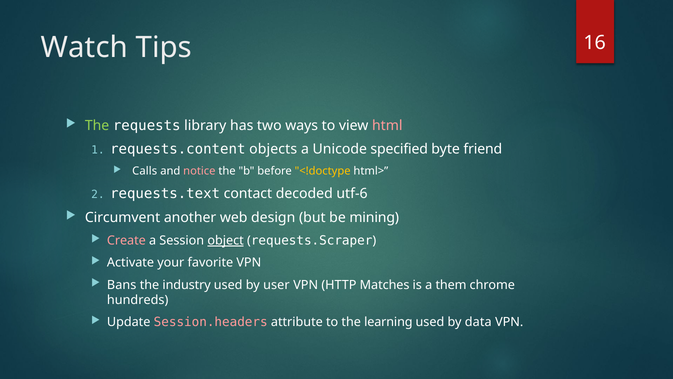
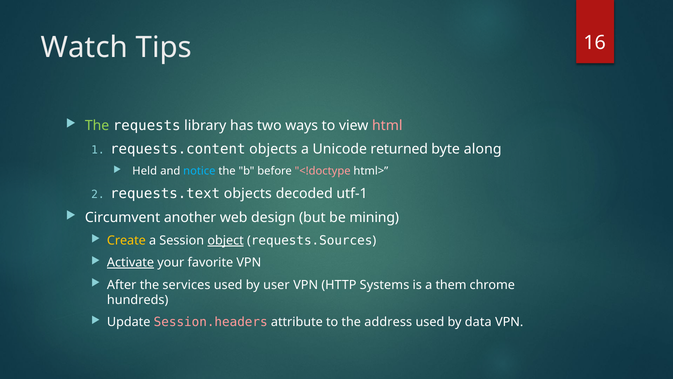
specified: specified -> returned
friend: friend -> along
Calls: Calls -> Held
notice colour: pink -> light blue
<!doctype colour: yellow -> pink
requests.text contact: contact -> objects
utf-6: utf-6 -> utf-1
Create colour: pink -> yellow
requests.Scraper: requests.Scraper -> requests.Sources
Activate underline: none -> present
Bans: Bans -> After
industry: industry -> services
Matches: Matches -> Systems
learning: learning -> address
